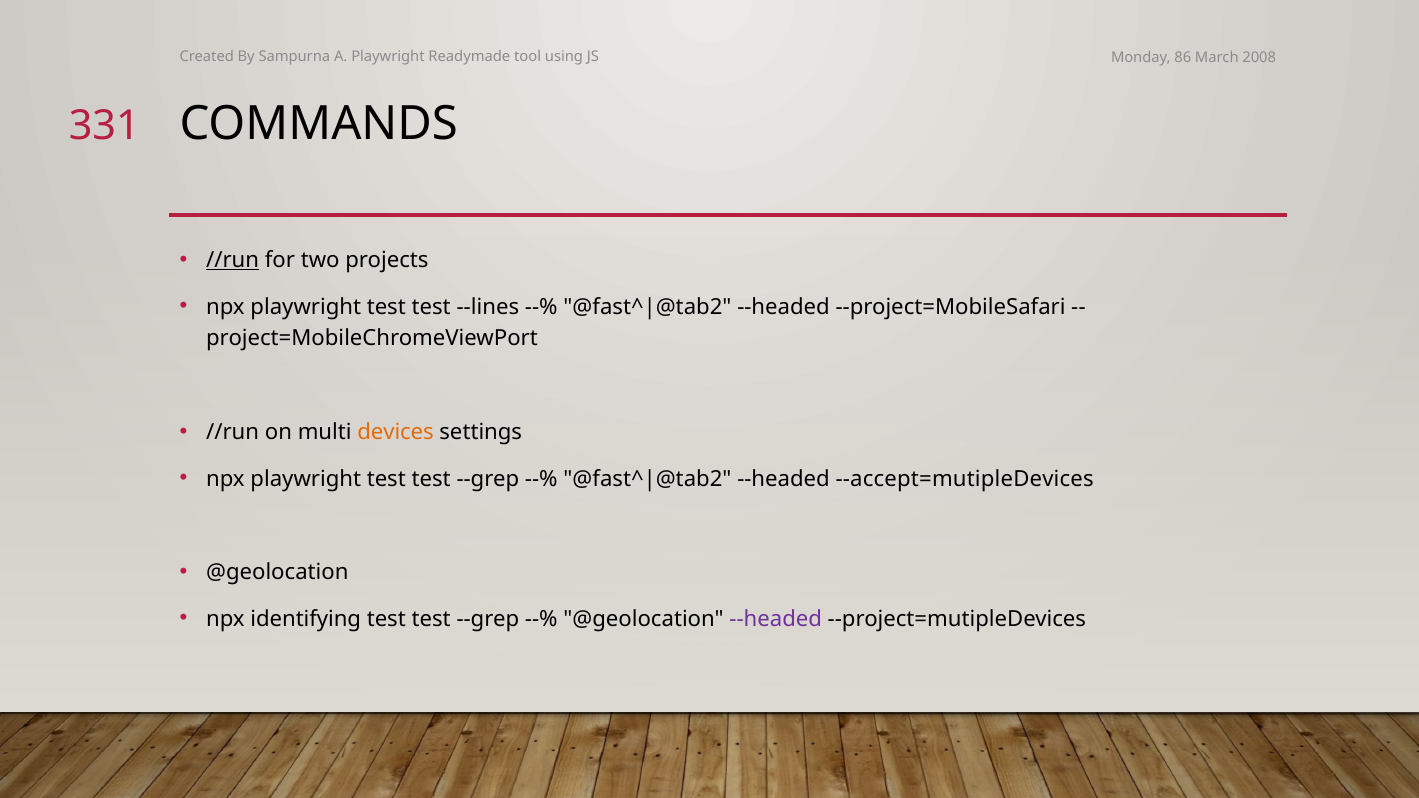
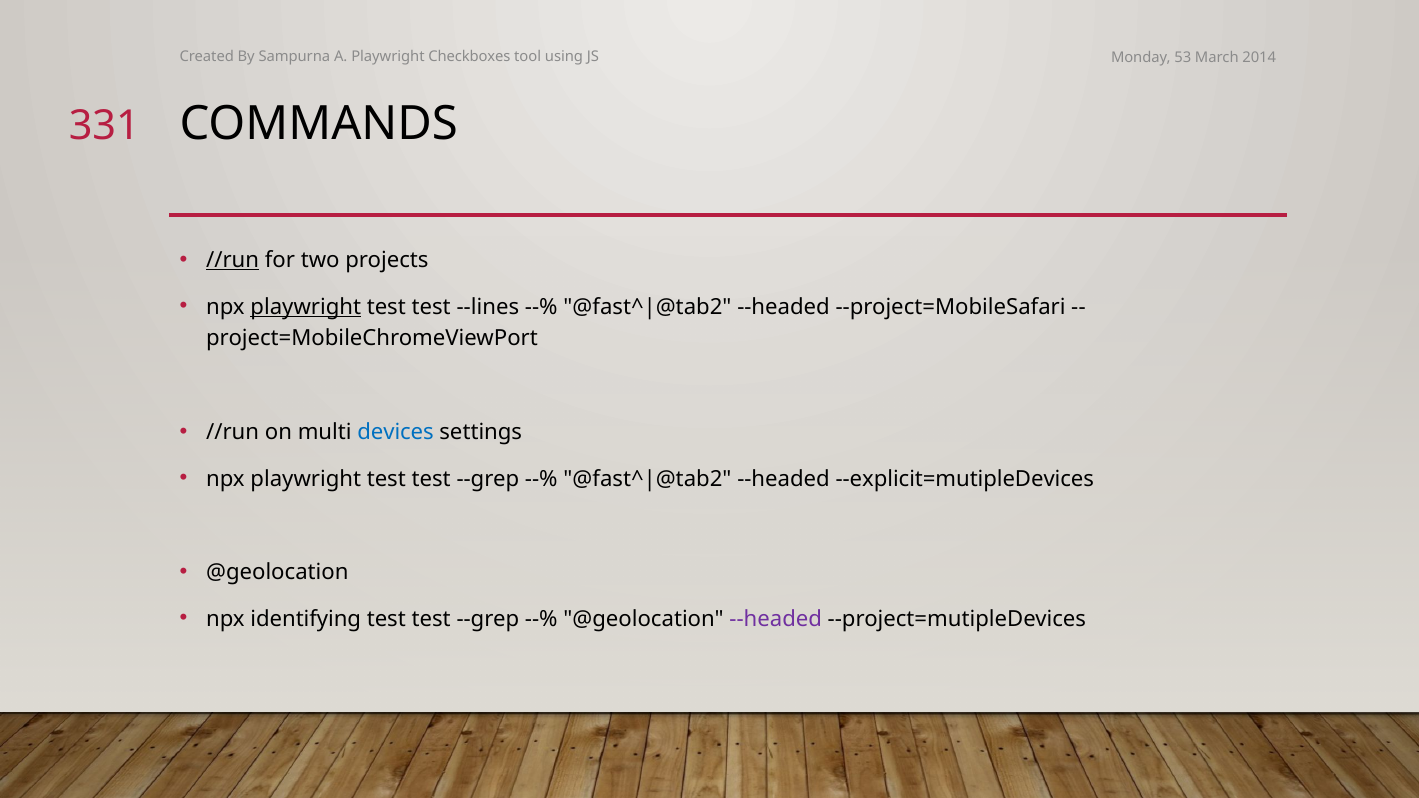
Readymade: Readymade -> Checkboxes
86: 86 -> 53
2008: 2008 -> 2014
playwright at (306, 307) underline: none -> present
devices colour: orange -> blue
--accept=mutipleDevices: --accept=mutipleDevices -> --explicit=mutipleDevices
